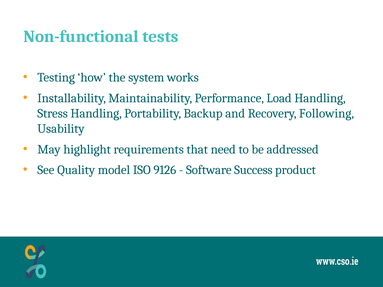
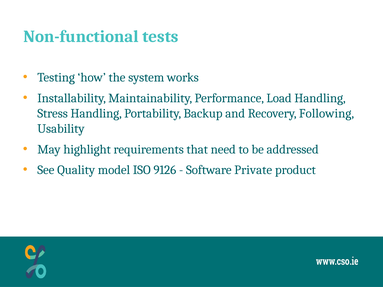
Success: Success -> Private
